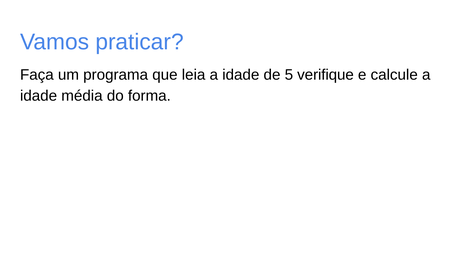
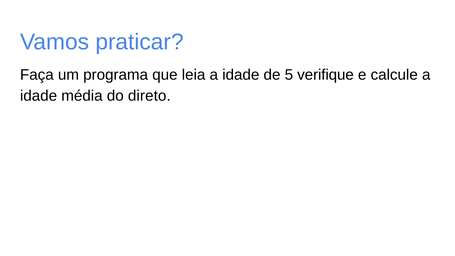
forma: forma -> direto
